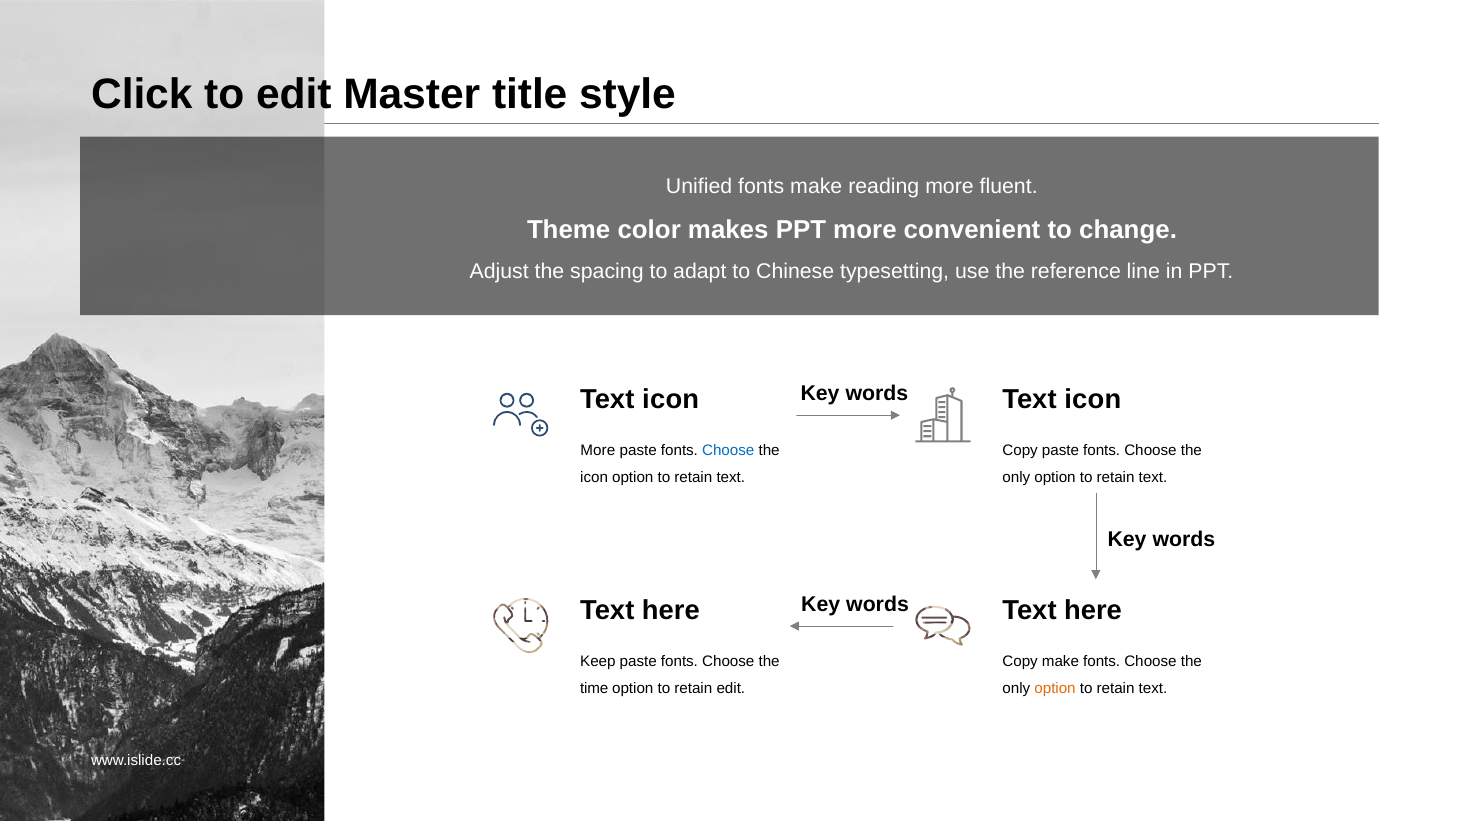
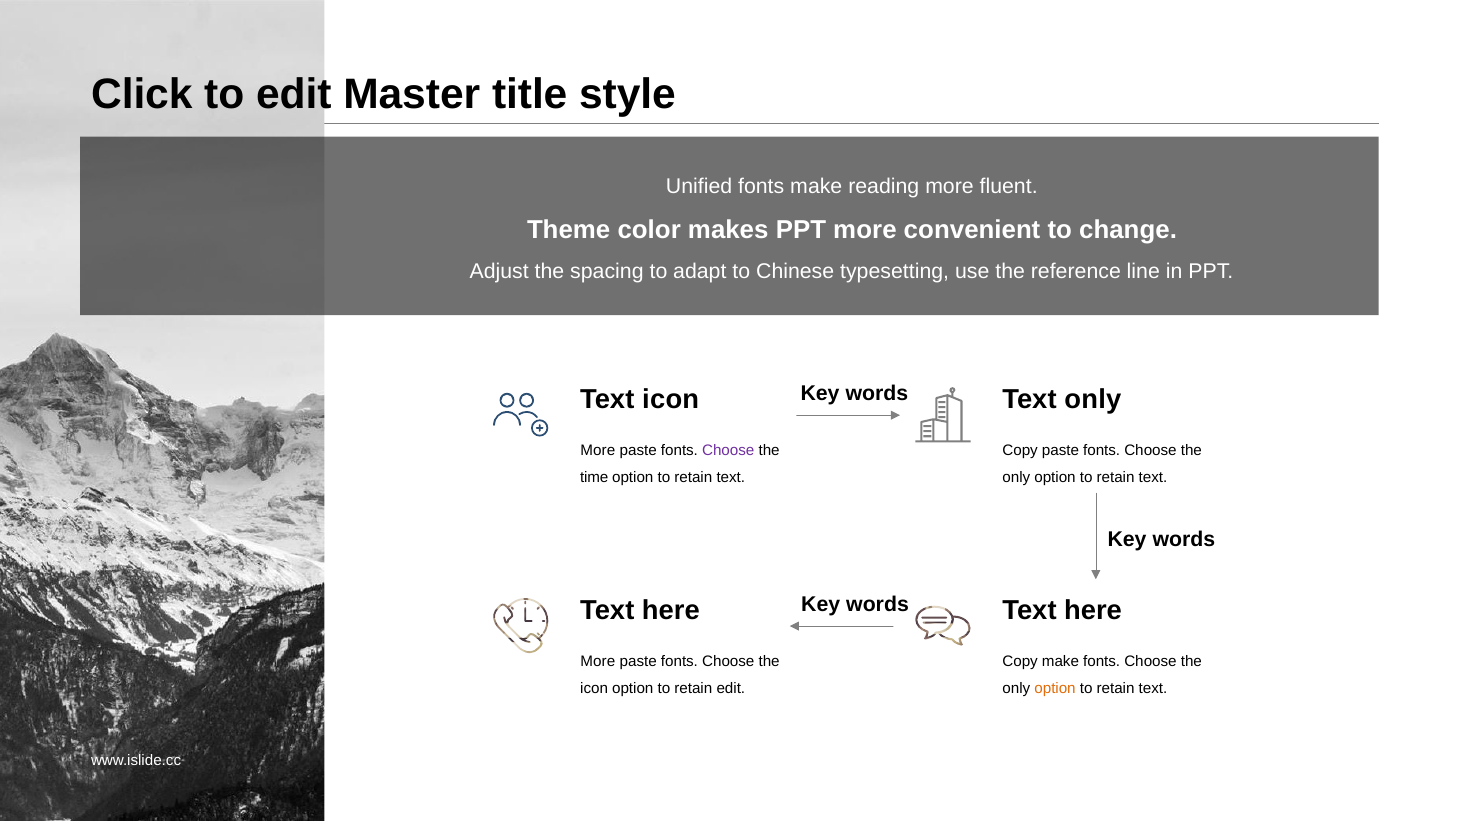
icon at (1093, 400): icon -> only
Choose at (728, 450) colour: blue -> purple
icon at (594, 477): icon -> time
Keep at (598, 661): Keep -> More
time at (594, 688): time -> icon
